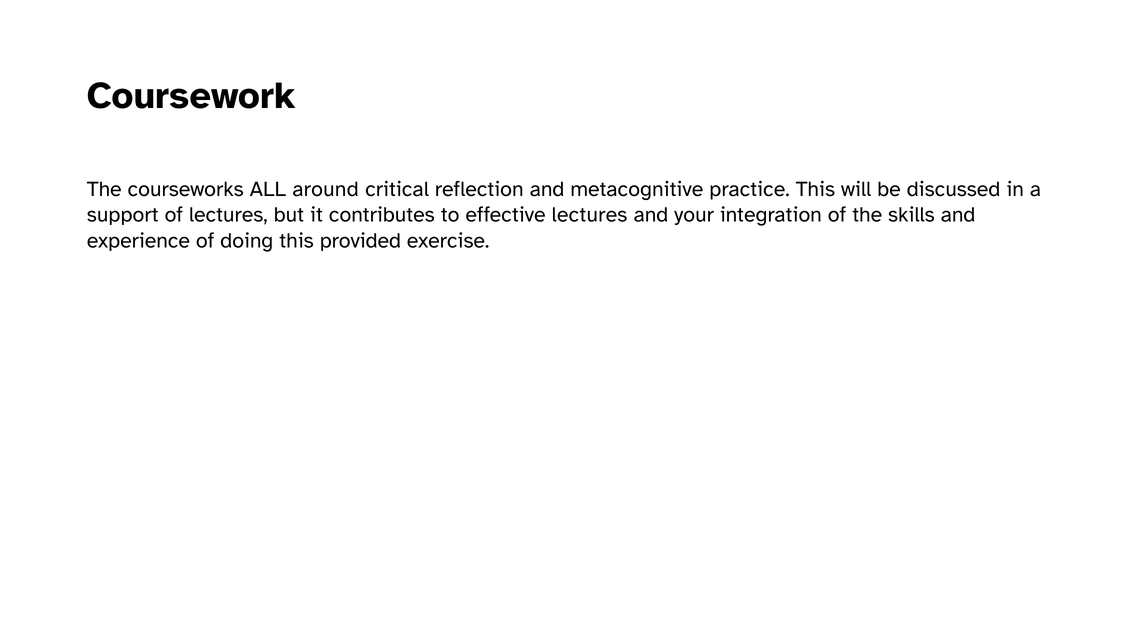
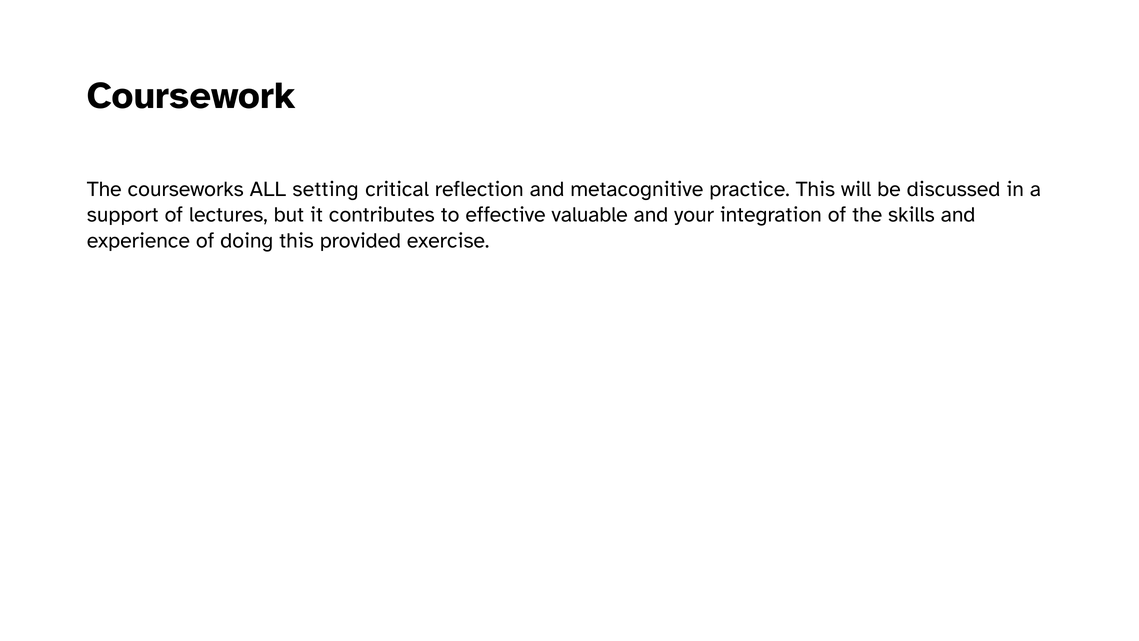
around: around -> setting
effective lectures: lectures -> valuable
